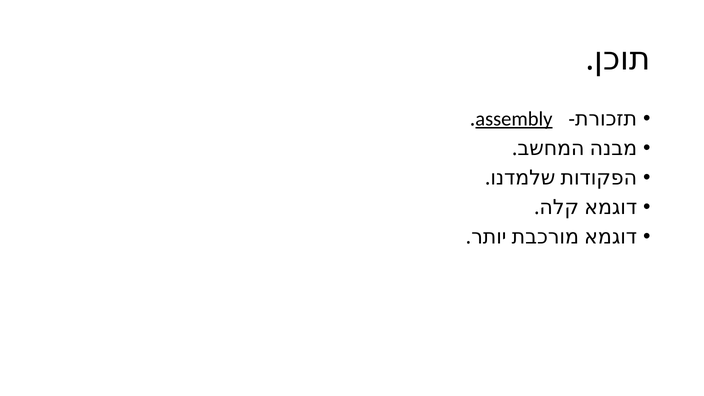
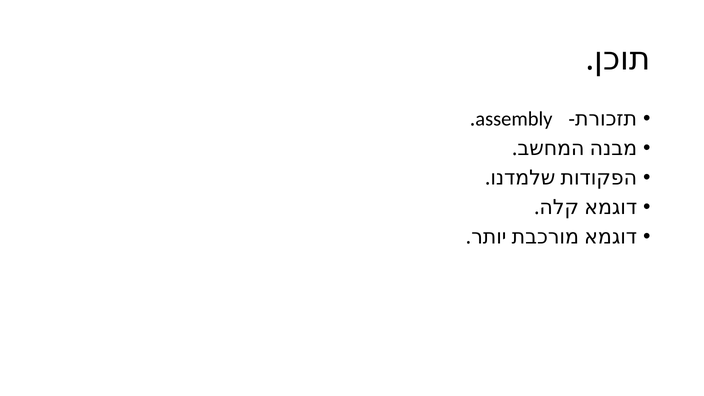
assembly underline: present -> none
